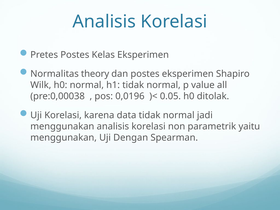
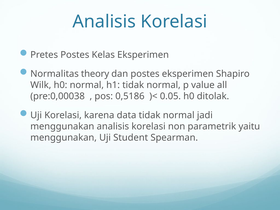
0,0196: 0,0196 -> 0,5186
Dengan: Dengan -> Student
